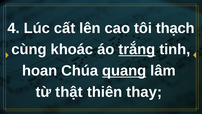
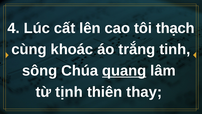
trắng underline: present -> none
hoan: hoan -> sông
thật: thật -> tịnh
